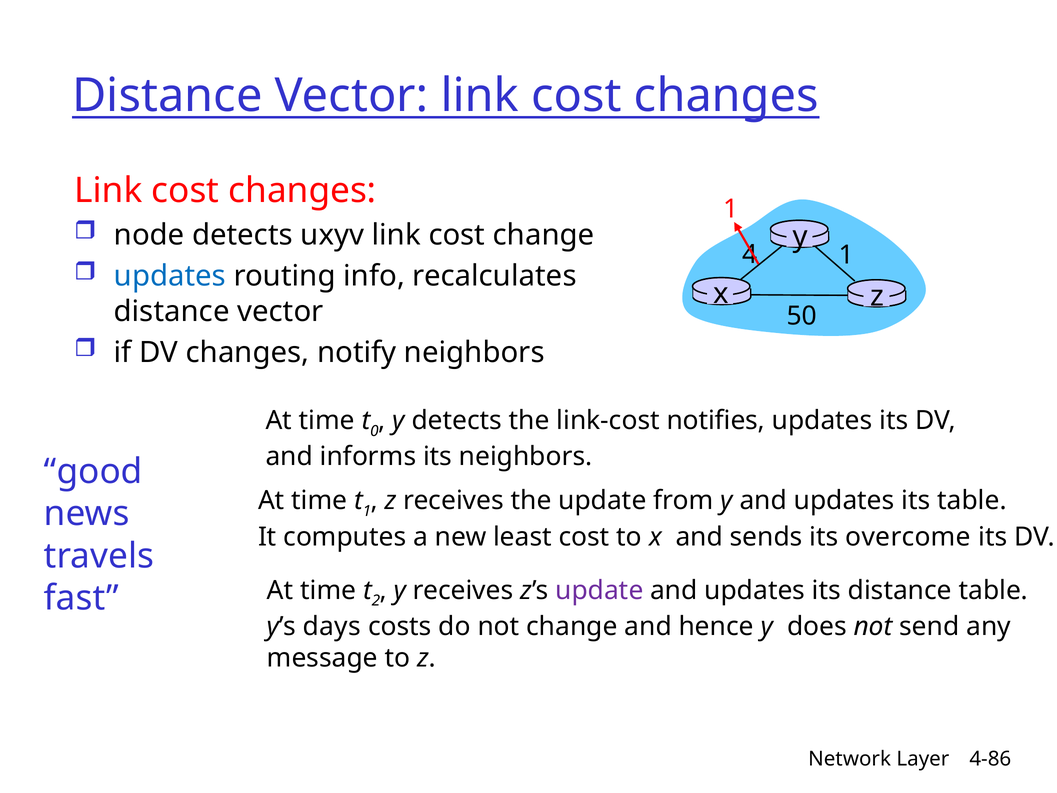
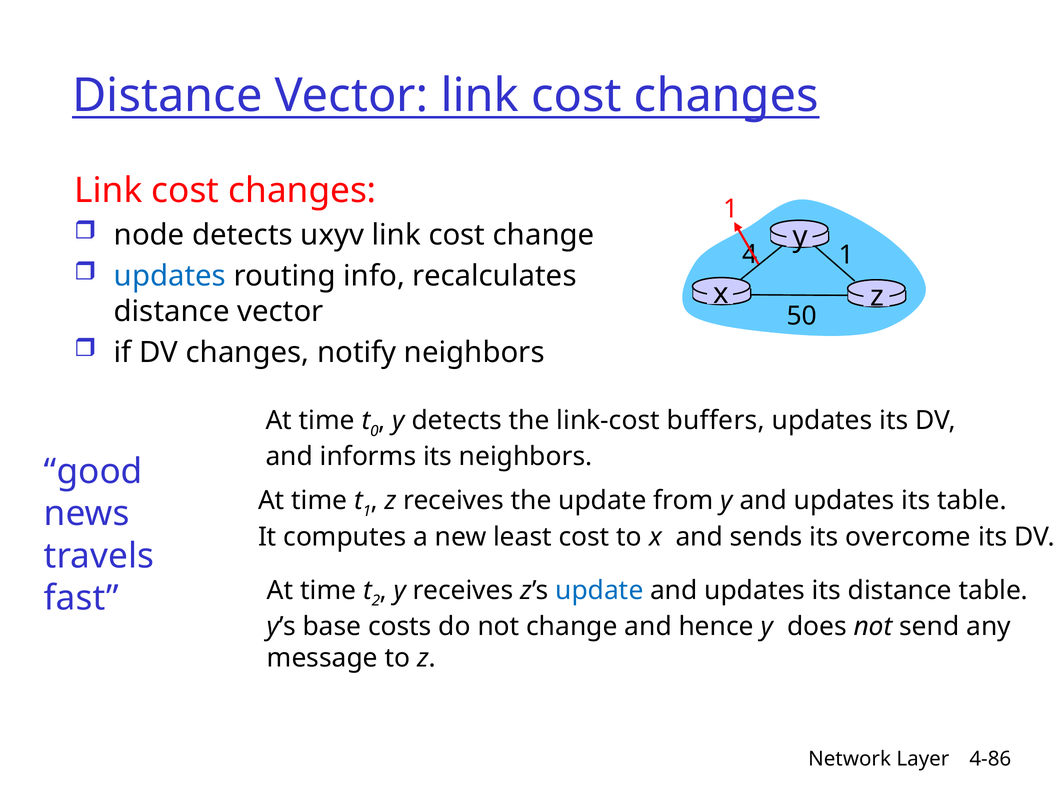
notifies: notifies -> buffers
update at (599, 590) colour: purple -> blue
days: days -> base
